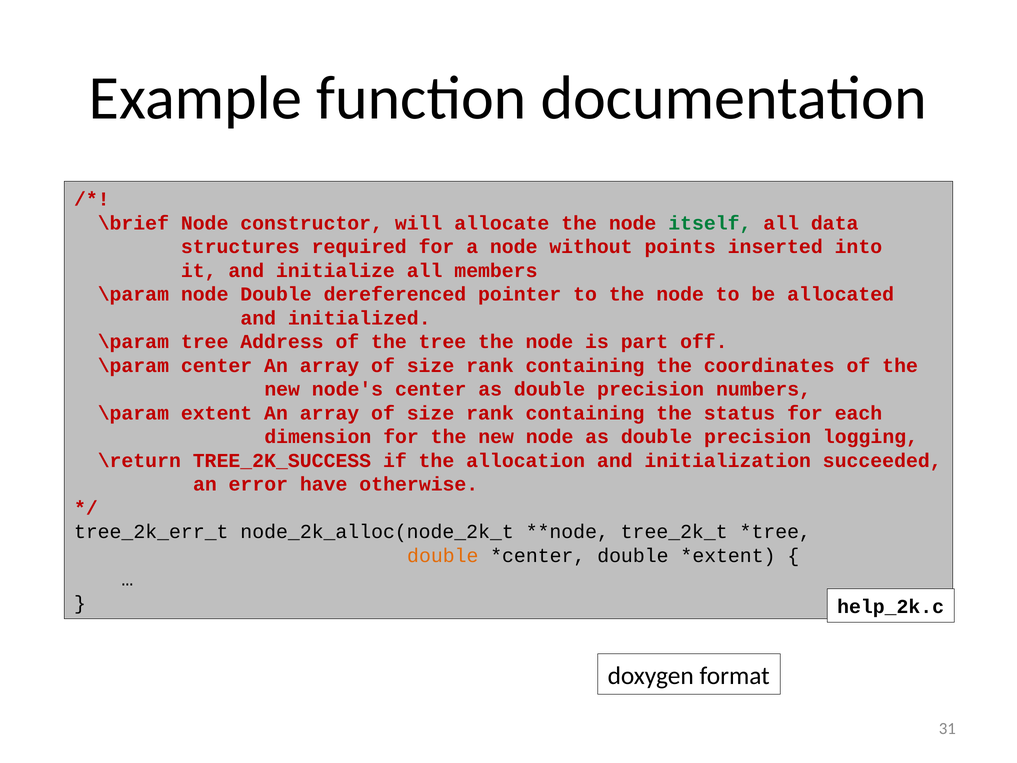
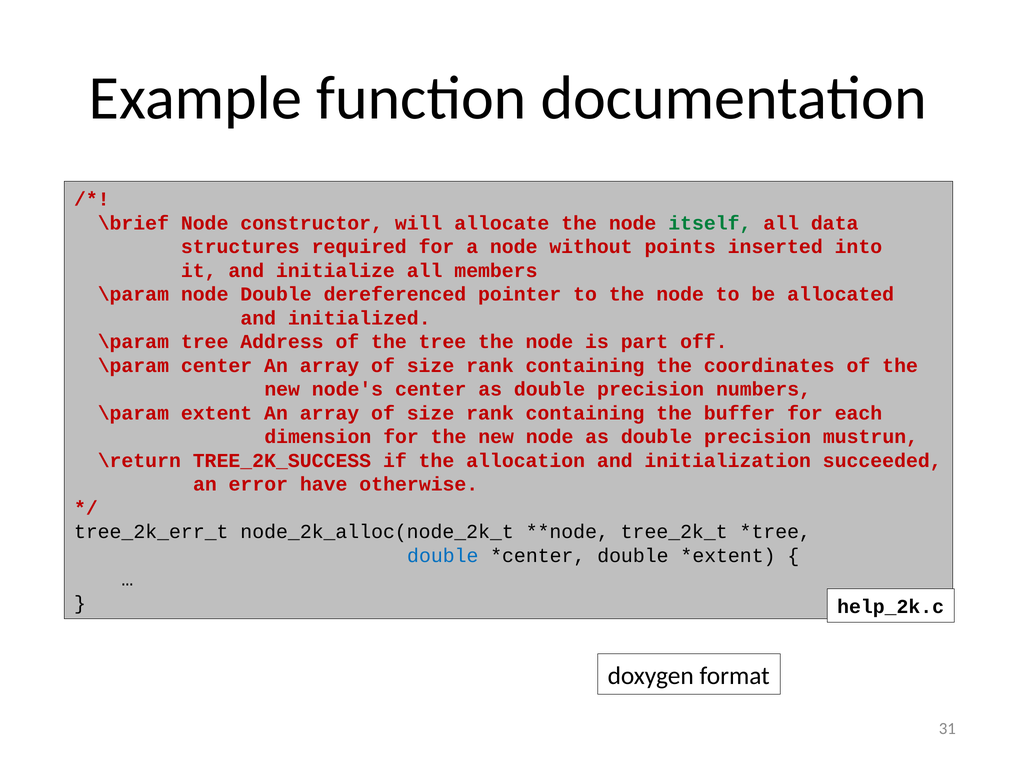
status: status -> buffer
logging: logging -> mustrun
double at (443, 556) colour: orange -> blue
